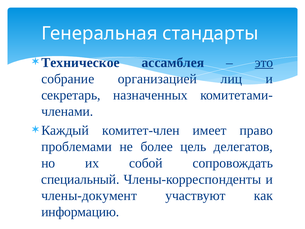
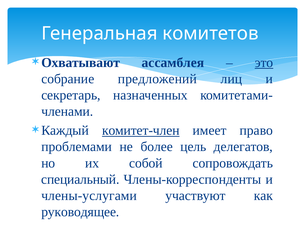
стандарты: стандарты -> комитетов
Техническое: Техническое -> Охватывают
организацией: организацией -> предложений
комитет-член underline: none -> present
члены-документ: члены-документ -> члены-услугами
информацию: информацию -> руководящее
